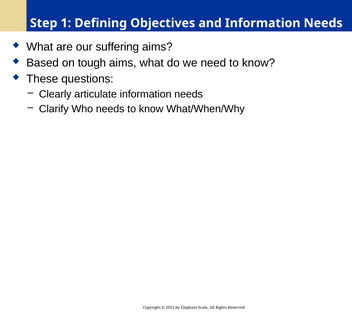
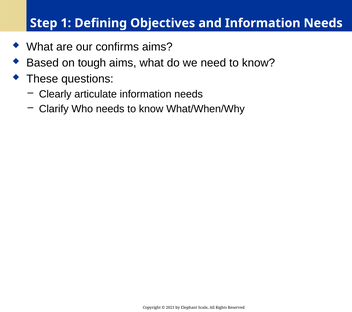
suffering: suffering -> confirms
